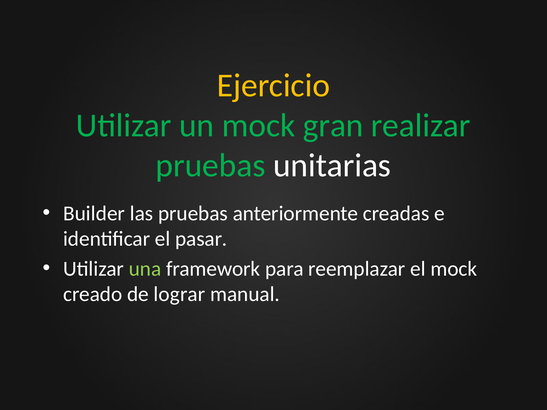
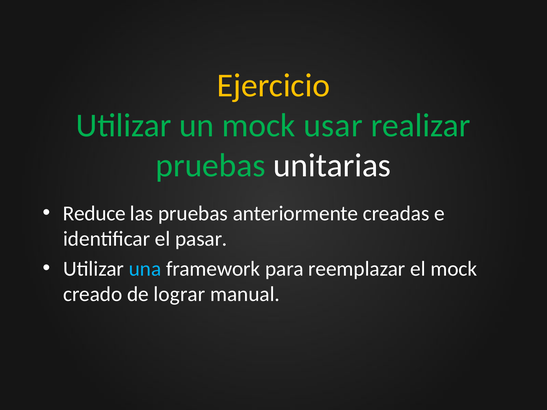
gran: gran -> usar
Builder: Builder -> Reduce
una colour: light green -> light blue
